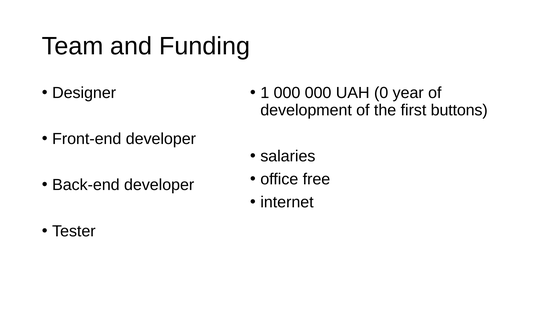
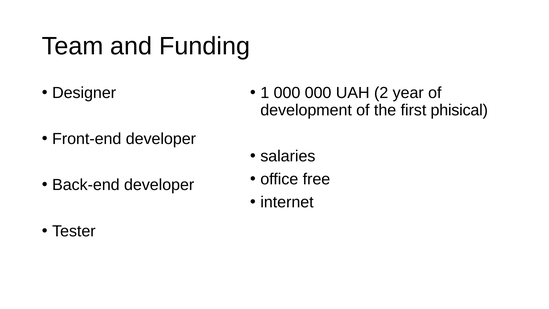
0: 0 -> 2
buttons: buttons -> phisical
